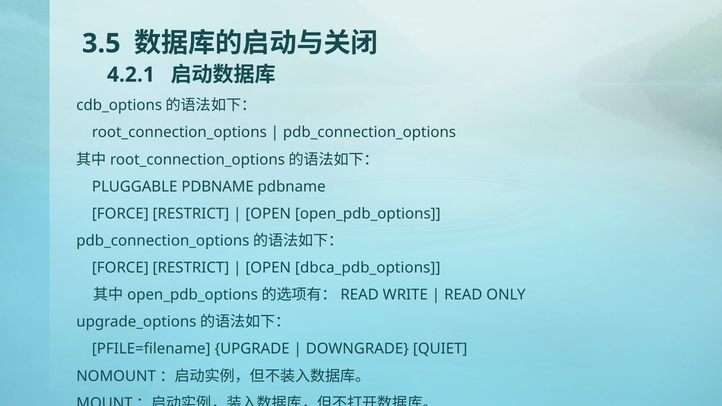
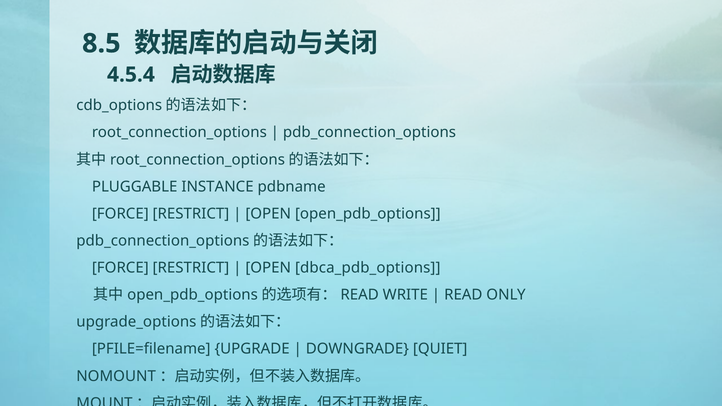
3.5: 3.5 -> 8.5
4.2.1: 4.2.1 -> 4.5.4
PLUGGABLE PDBNAME: PDBNAME -> INSTANCE
